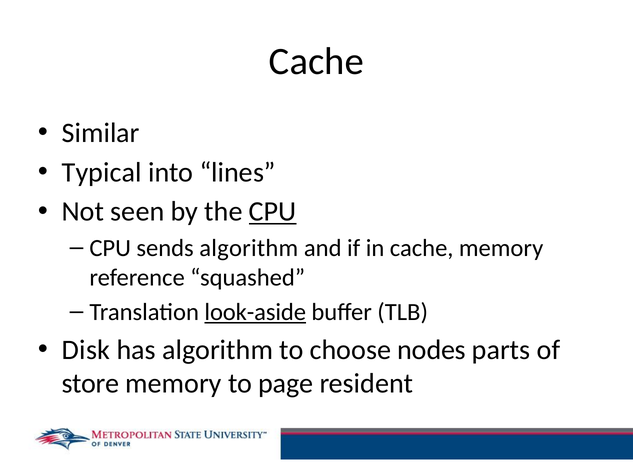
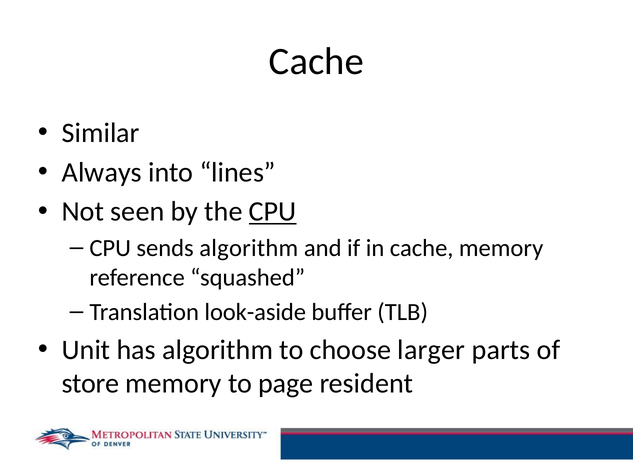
Typical: Typical -> Always
look-aside underline: present -> none
Disk: Disk -> Unit
nodes: nodes -> larger
